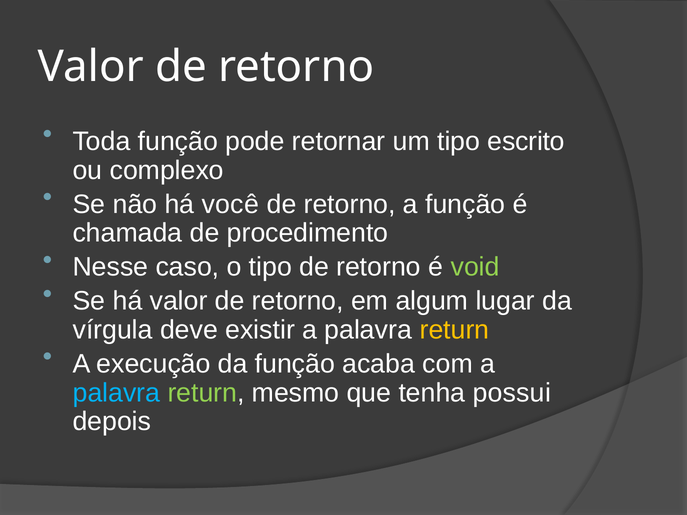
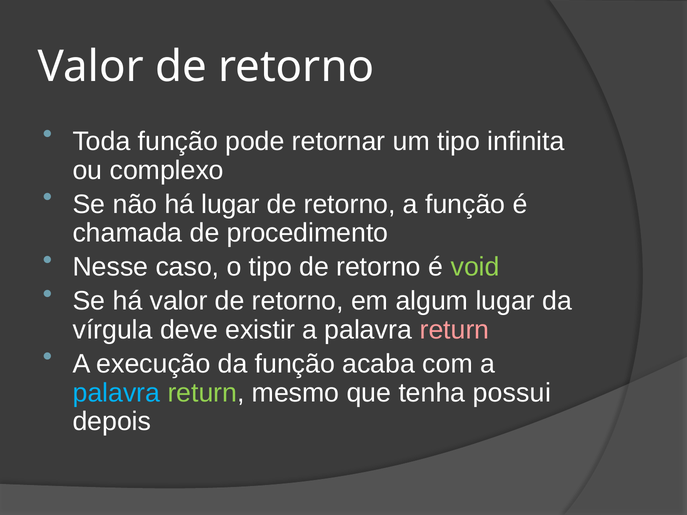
escrito: escrito -> infinita
há você: você -> lugar
return at (454, 330) colour: yellow -> pink
